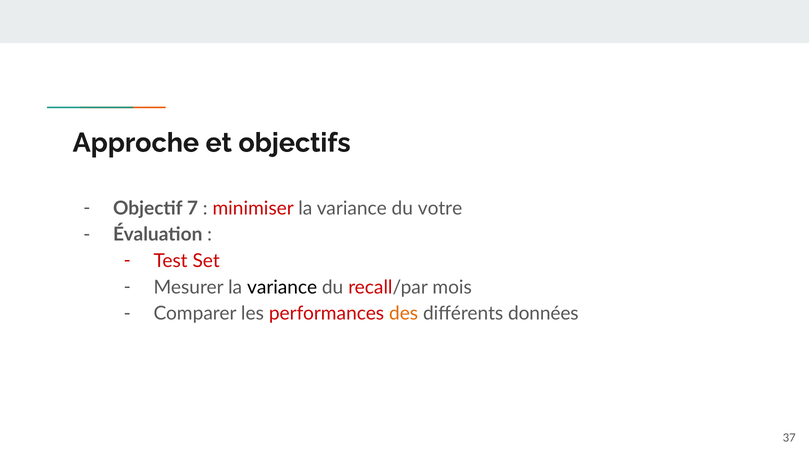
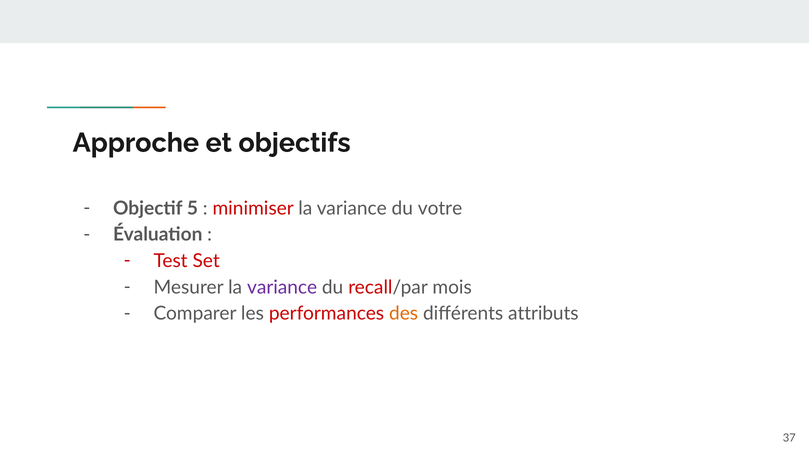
7: 7 -> 5
variance at (282, 287) colour: black -> purple
données: données -> attributs
